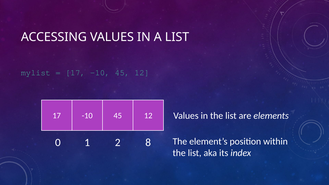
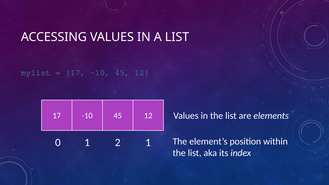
2 8: 8 -> 1
